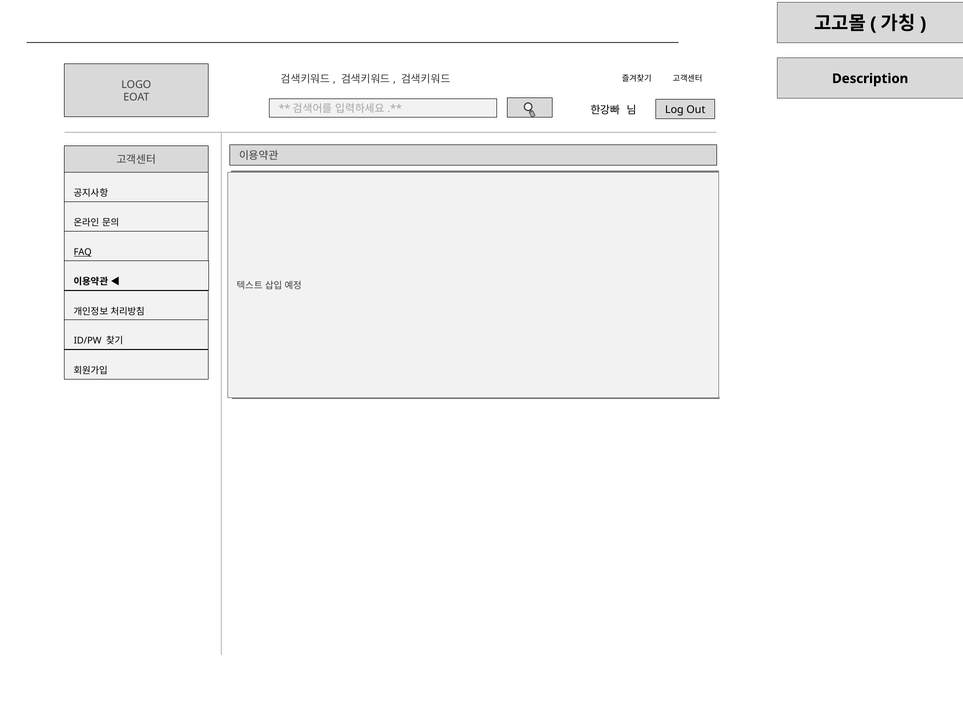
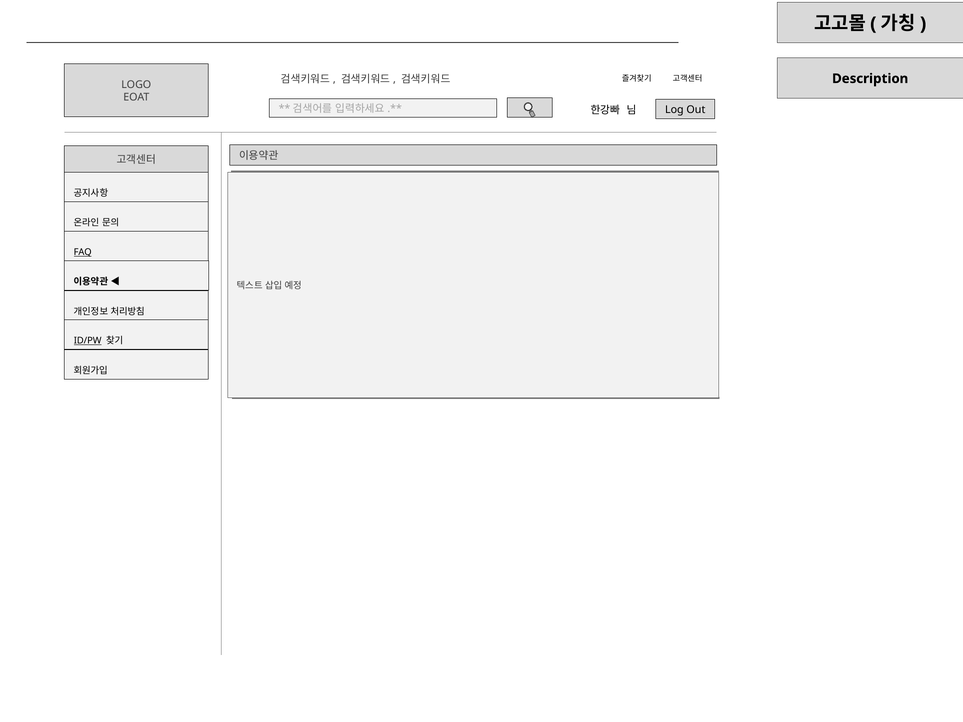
ID/PW underline: none -> present
